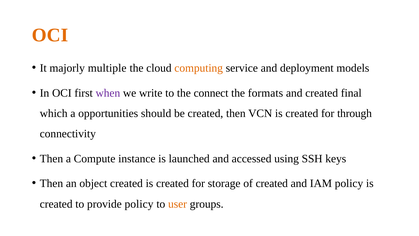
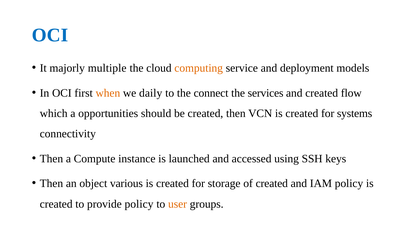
OCI at (50, 35) colour: orange -> blue
when colour: purple -> orange
write: write -> daily
formats: formats -> services
final: final -> flow
through: through -> systems
object created: created -> various
